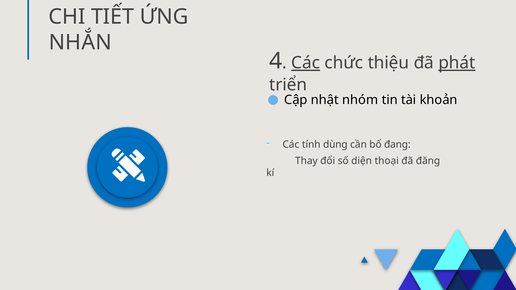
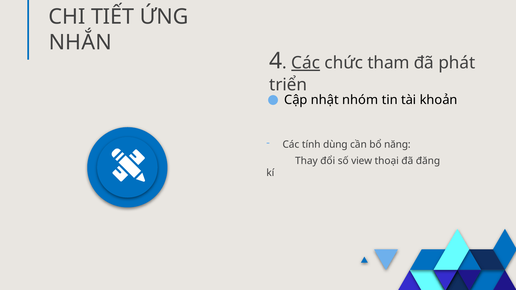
thiệu: thiệu -> tham
phát underline: present -> none
đang: đang -> năng
diện: diện -> view
